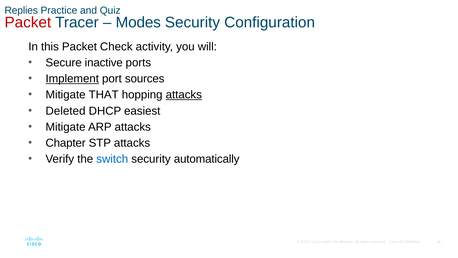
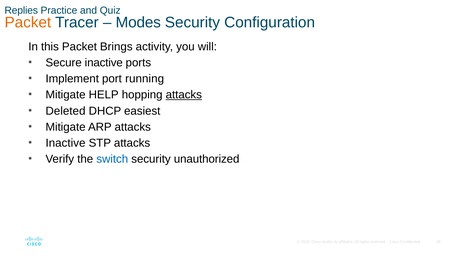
Packet at (28, 23) colour: red -> orange
Check: Check -> Brings
Implement underline: present -> none
sources: sources -> running
THAT: THAT -> HELP
Chapter at (66, 143): Chapter -> Inactive
automatically: automatically -> unauthorized
